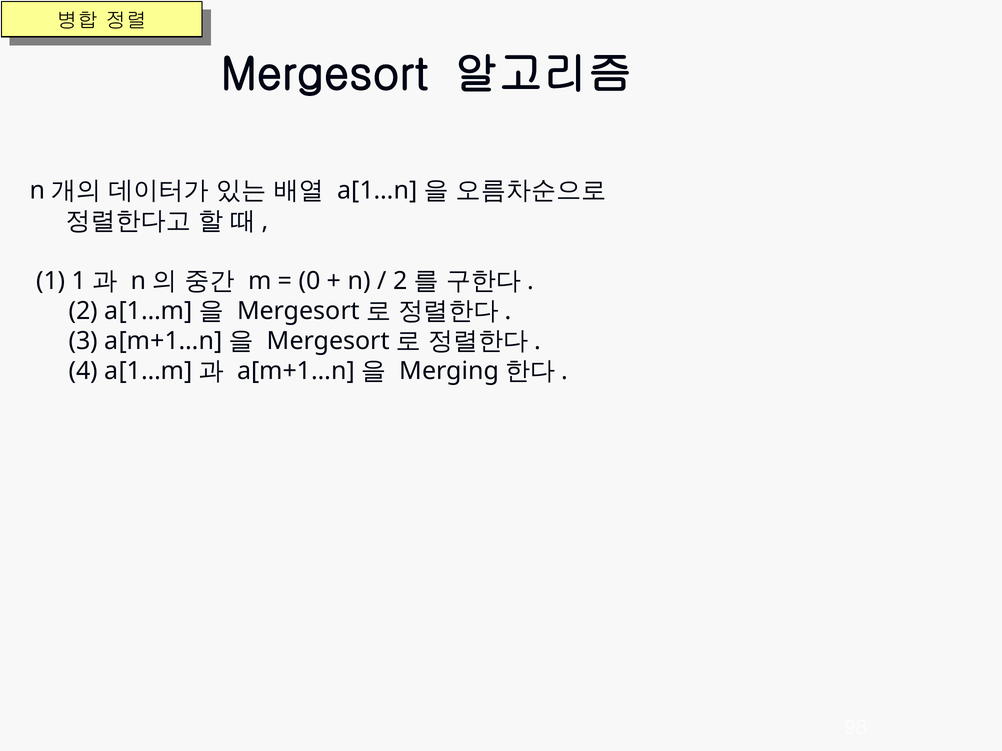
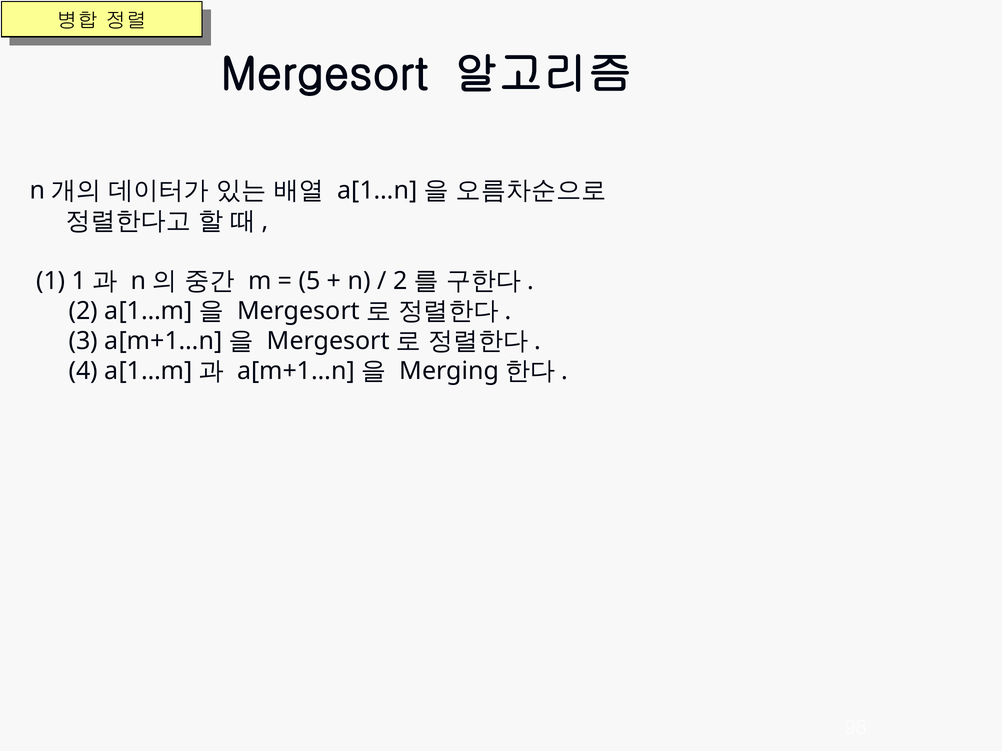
0: 0 -> 5
